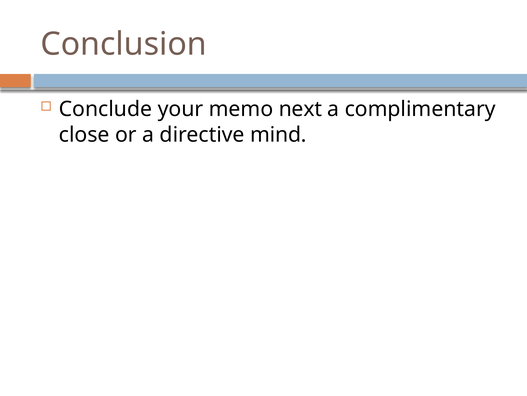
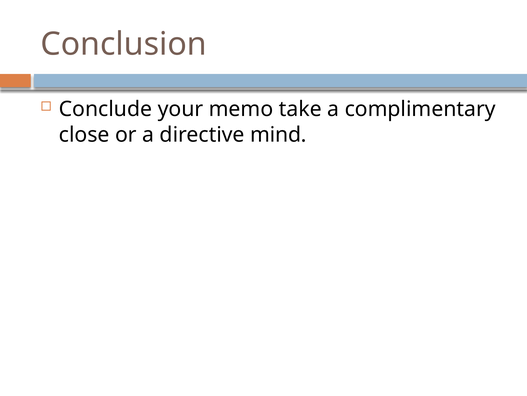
next: next -> take
